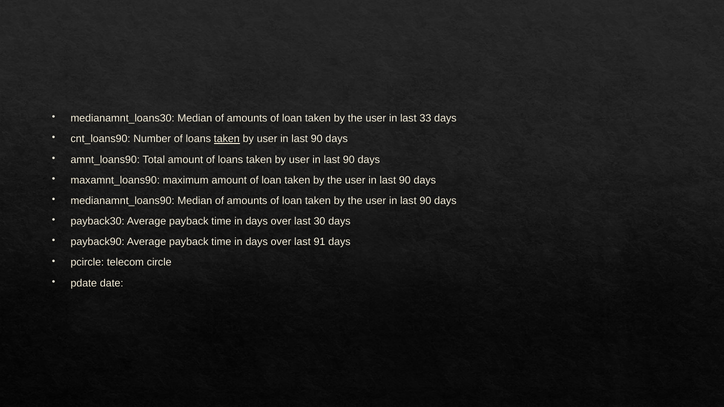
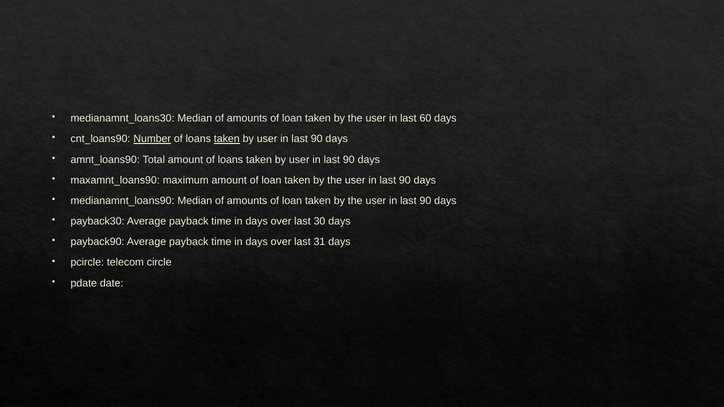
33: 33 -> 60
Number underline: none -> present
91: 91 -> 31
